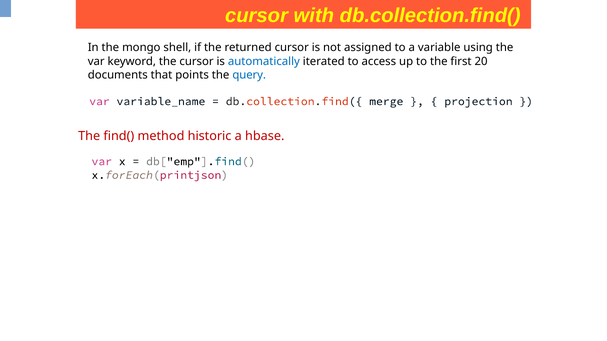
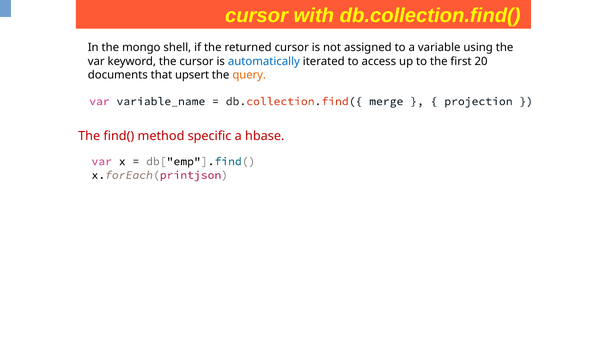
points: points -> upsert
query colour: blue -> orange
historic: historic -> specific
